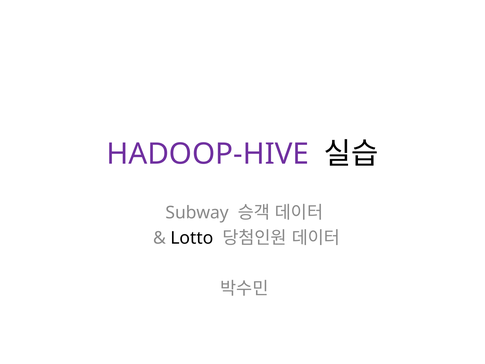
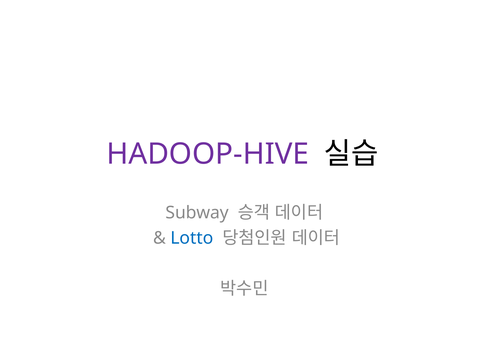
Lotto colour: black -> blue
